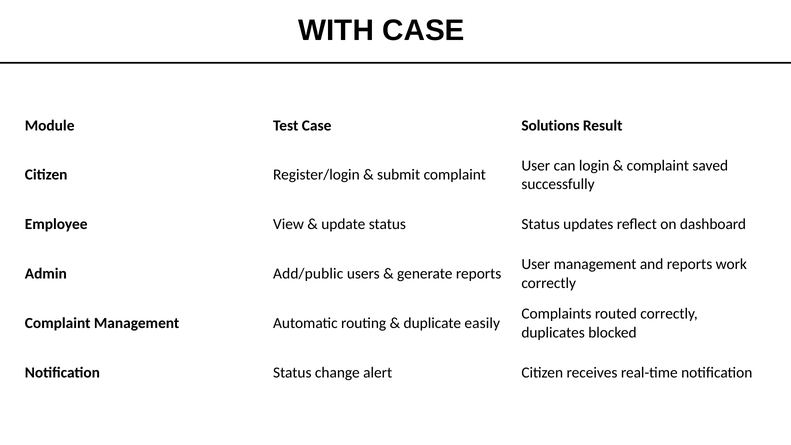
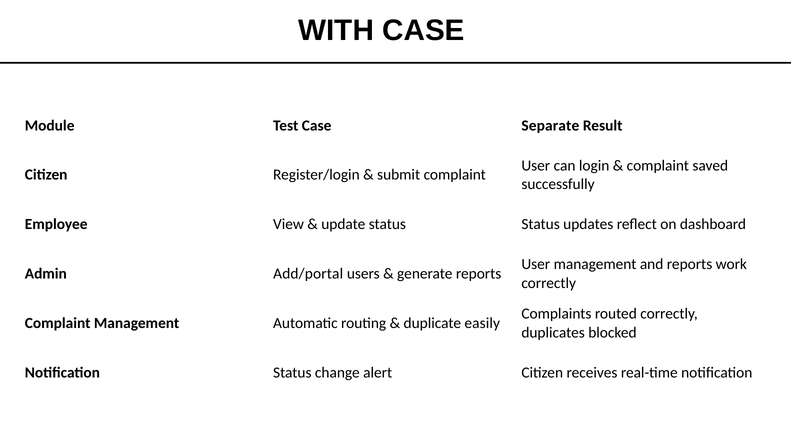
Solutions: Solutions -> Separate
Add/public: Add/public -> Add/portal
